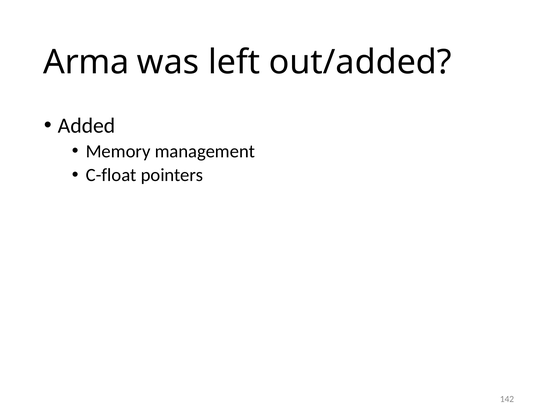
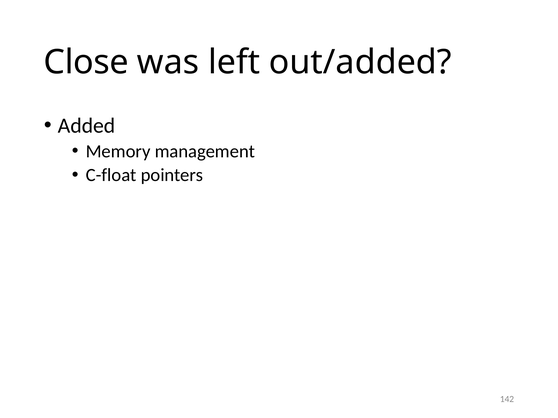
Arma: Arma -> Close
